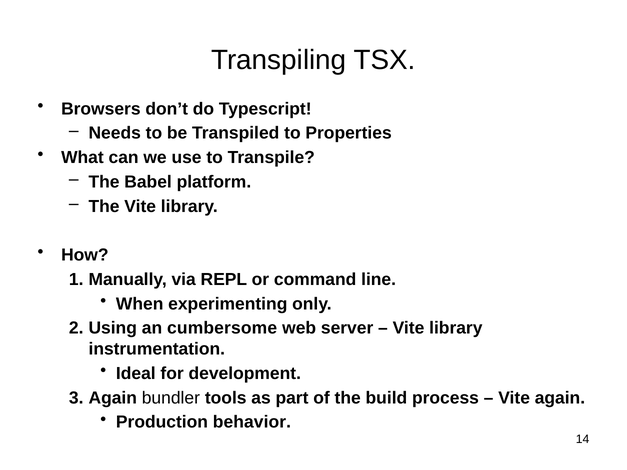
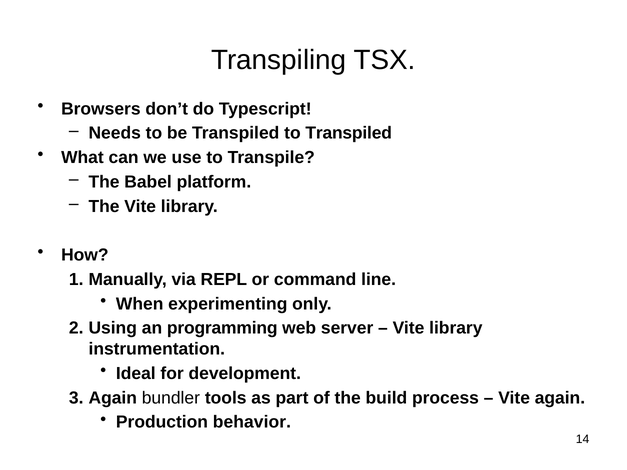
to Properties: Properties -> Transpiled
cumbersome: cumbersome -> programming
